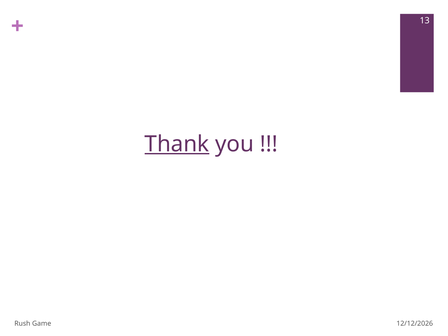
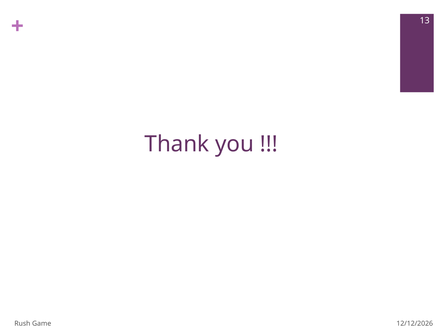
Thank underline: present -> none
